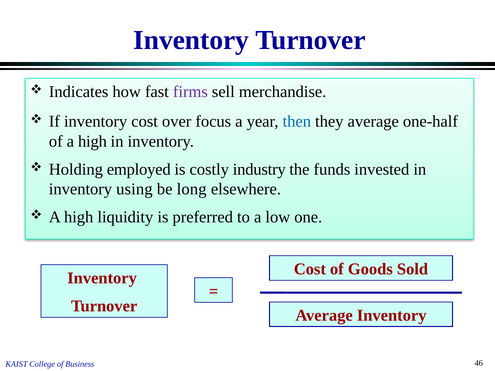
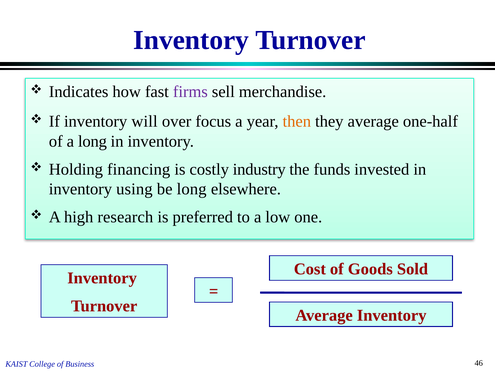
inventory cost: cost -> will
then colour: blue -> orange
of a high: high -> long
employed: employed -> financing
liquidity: liquidity -> research
